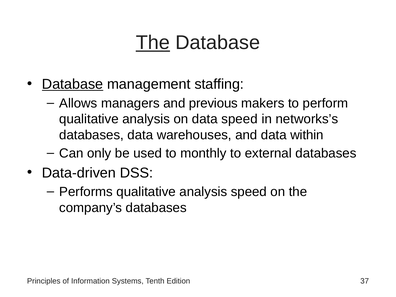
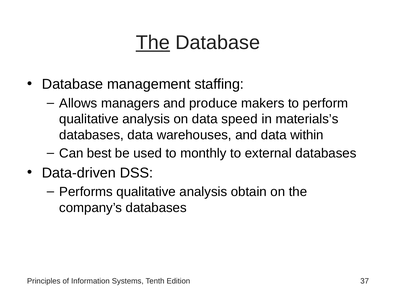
Database at (73, 84) underline: present -> none
previous: previous -> produce
networks’s: networks’s -> materials’s
only: only -> best
analysis speed: speed -> obtain
